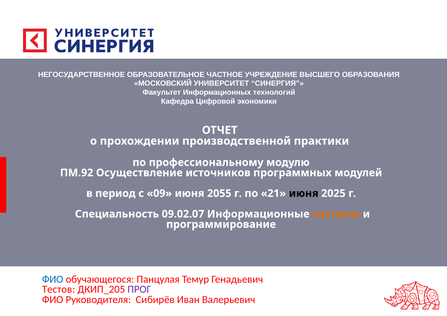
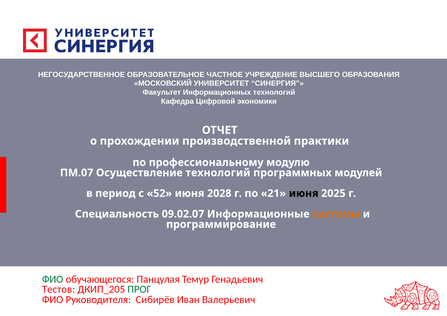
ПМ.92: ПМ.92 -> ПМ.07
Осуществление источников: источников -> технологий
09: 09 -> 52
2055: 2055 -> 2028
ФИО at (53, 279) colour: blue -> green
ПРОГ colour: purple -> green
